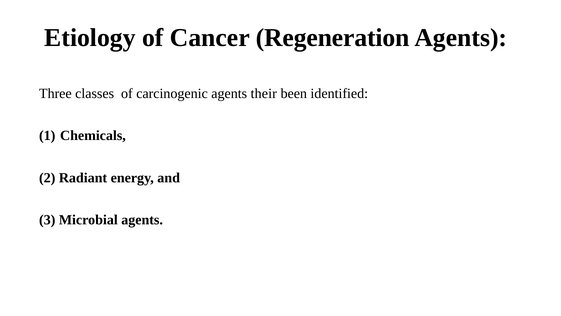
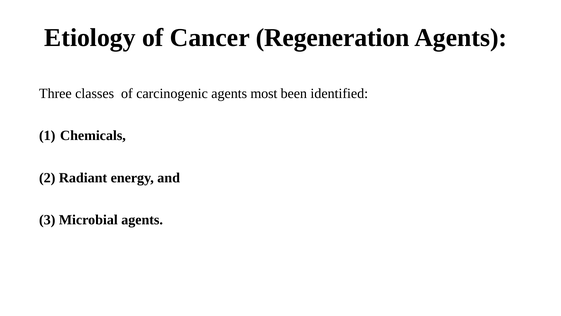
their: their -> most
